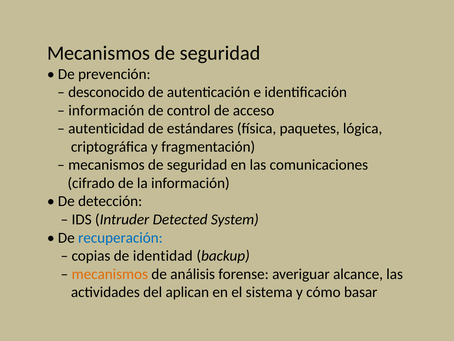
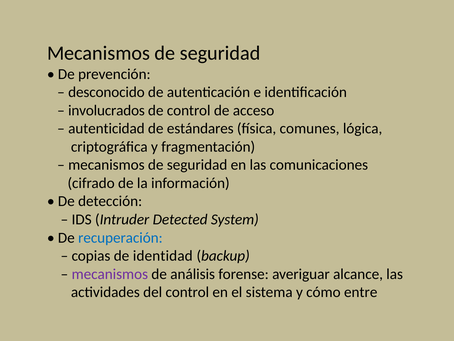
información at (106, 110): información -> involucrados
paquetes: paquetes -> comunes
mecanismos at (110, 274) colour: orange -> purple
del aplican: aplican -> control
basar: basar -> entre
